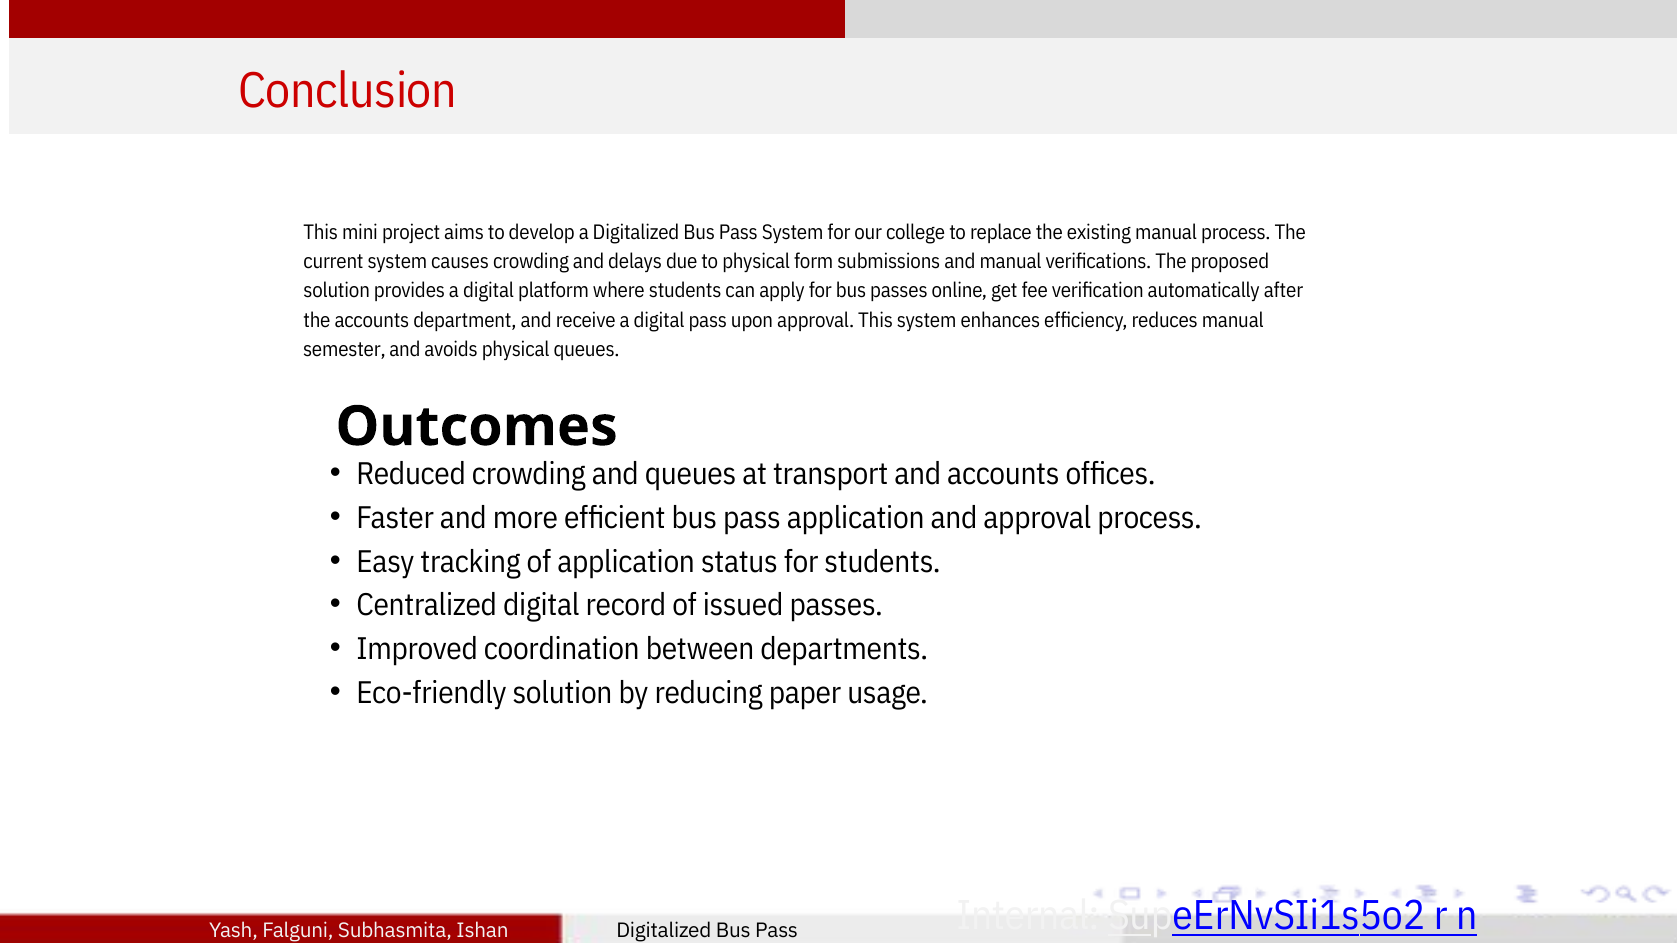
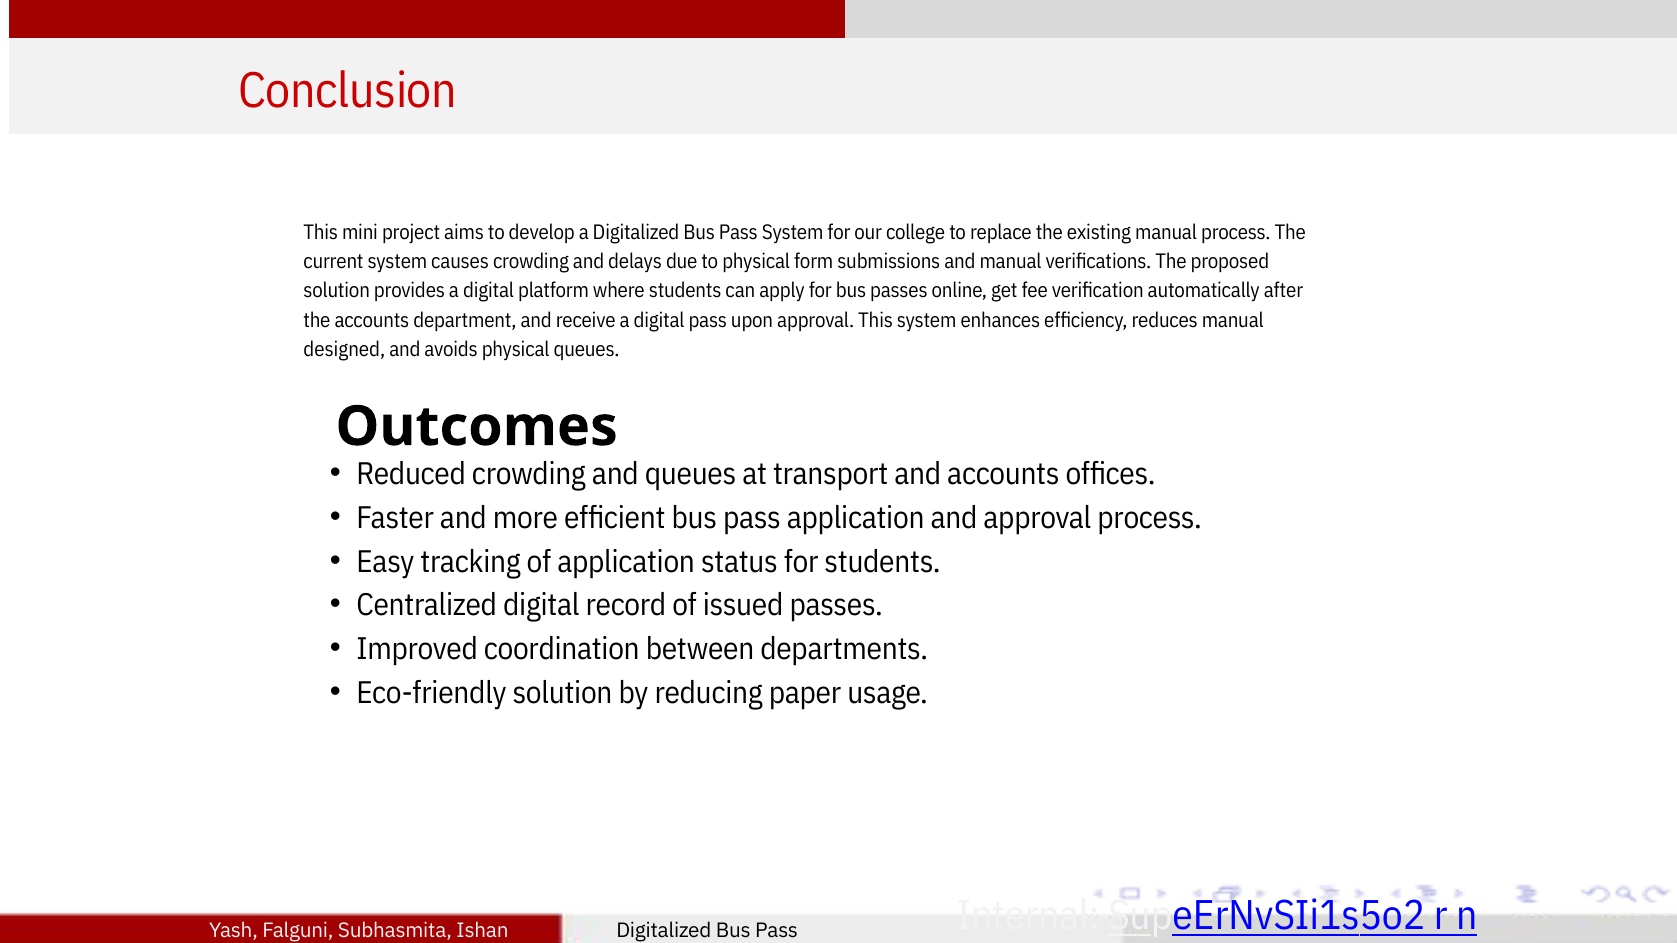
semester: semester -> designed
